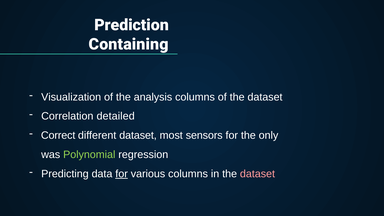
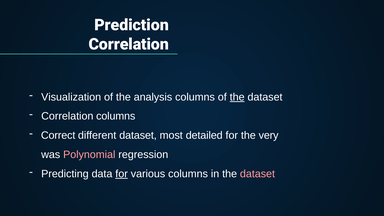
Containing at (129, 44): Containing -> Correlation
the at (237, 97) underline: none -> present
Correlation detailed: detailed -> columns
sensors: sensors -> detailed
only: only -> very
Polynomial colour: light green -> pink
